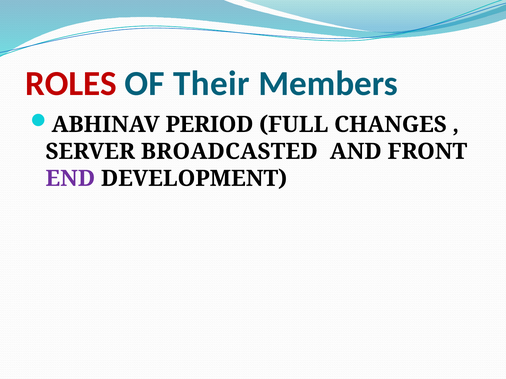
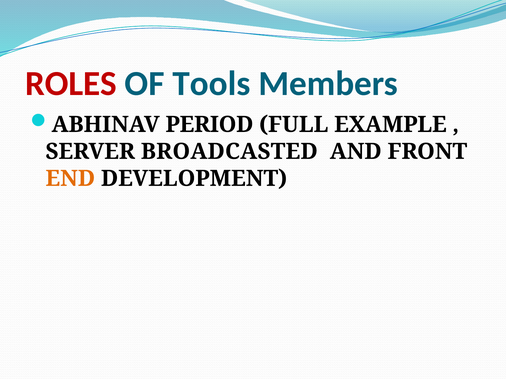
Their: Their -> Tools
CHANGES: CHANGES -> EXAMPLE
END colour: purple -> orange
